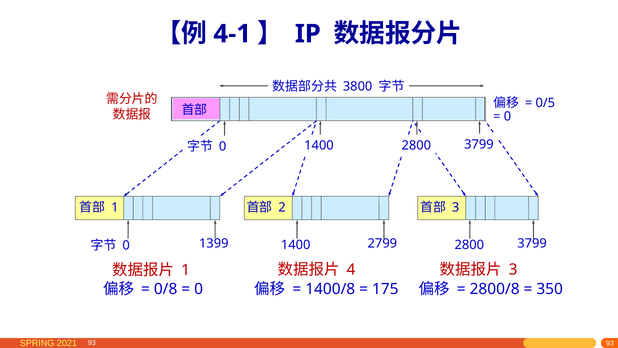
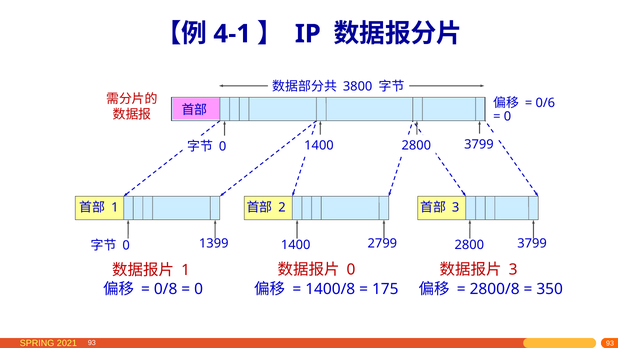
0/5: 0/5 -> 0/6
4 at (351, 269): 4 -> 0
